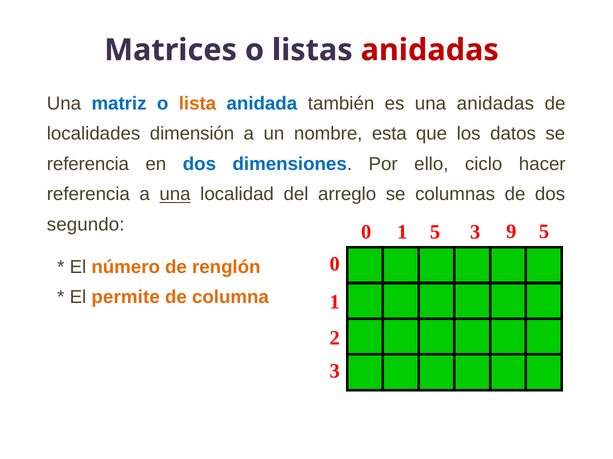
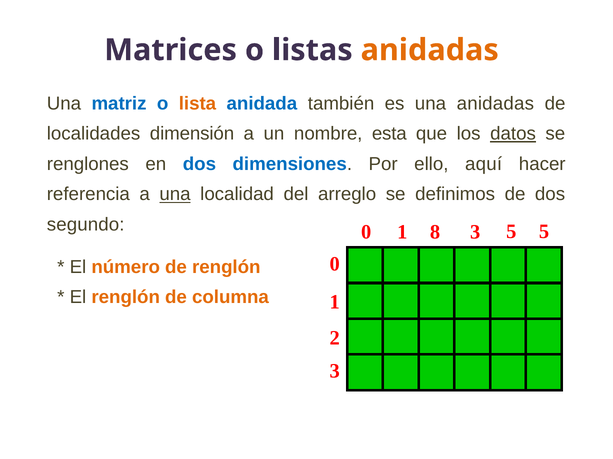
anidadas at (430, 50) colour: red -> orange
datos underline: none -> present
referencia at (88, 164): referencia -> renglones
ciclo: ciclo -> aquí
columnas: columnas -> definimos
1 5: 5 -> 8
3 9: 9 -> 5
El permite: permite -> renglón
